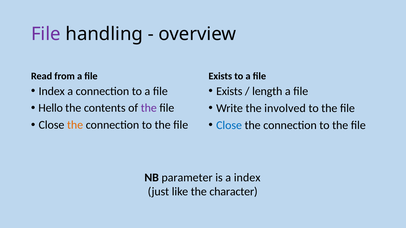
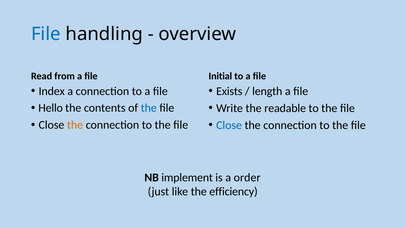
File at (46, 34) colour: purple -> blue
Exists at (220, 76): Exists -> Initial
the at (149, 108) colour: purple -> blue
involved: involved -> readable
parameter: parameter -> implement
a index: index -> order
character: character -> efficiency
